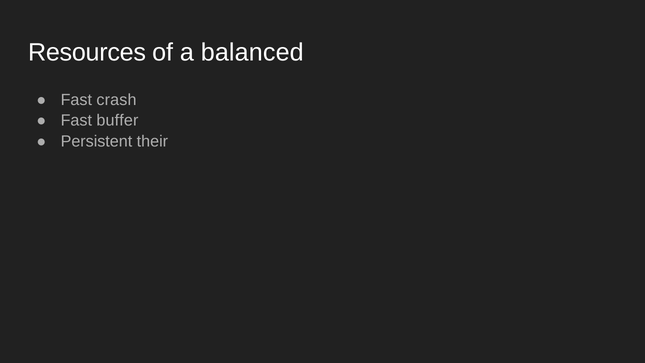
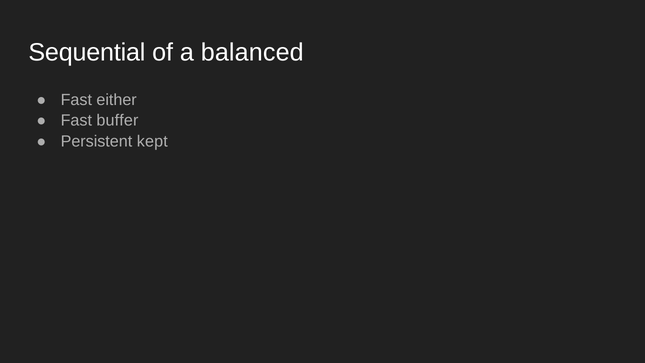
Resources: Resources -> Sequential
crash: crash -> either
their: their -> kept
